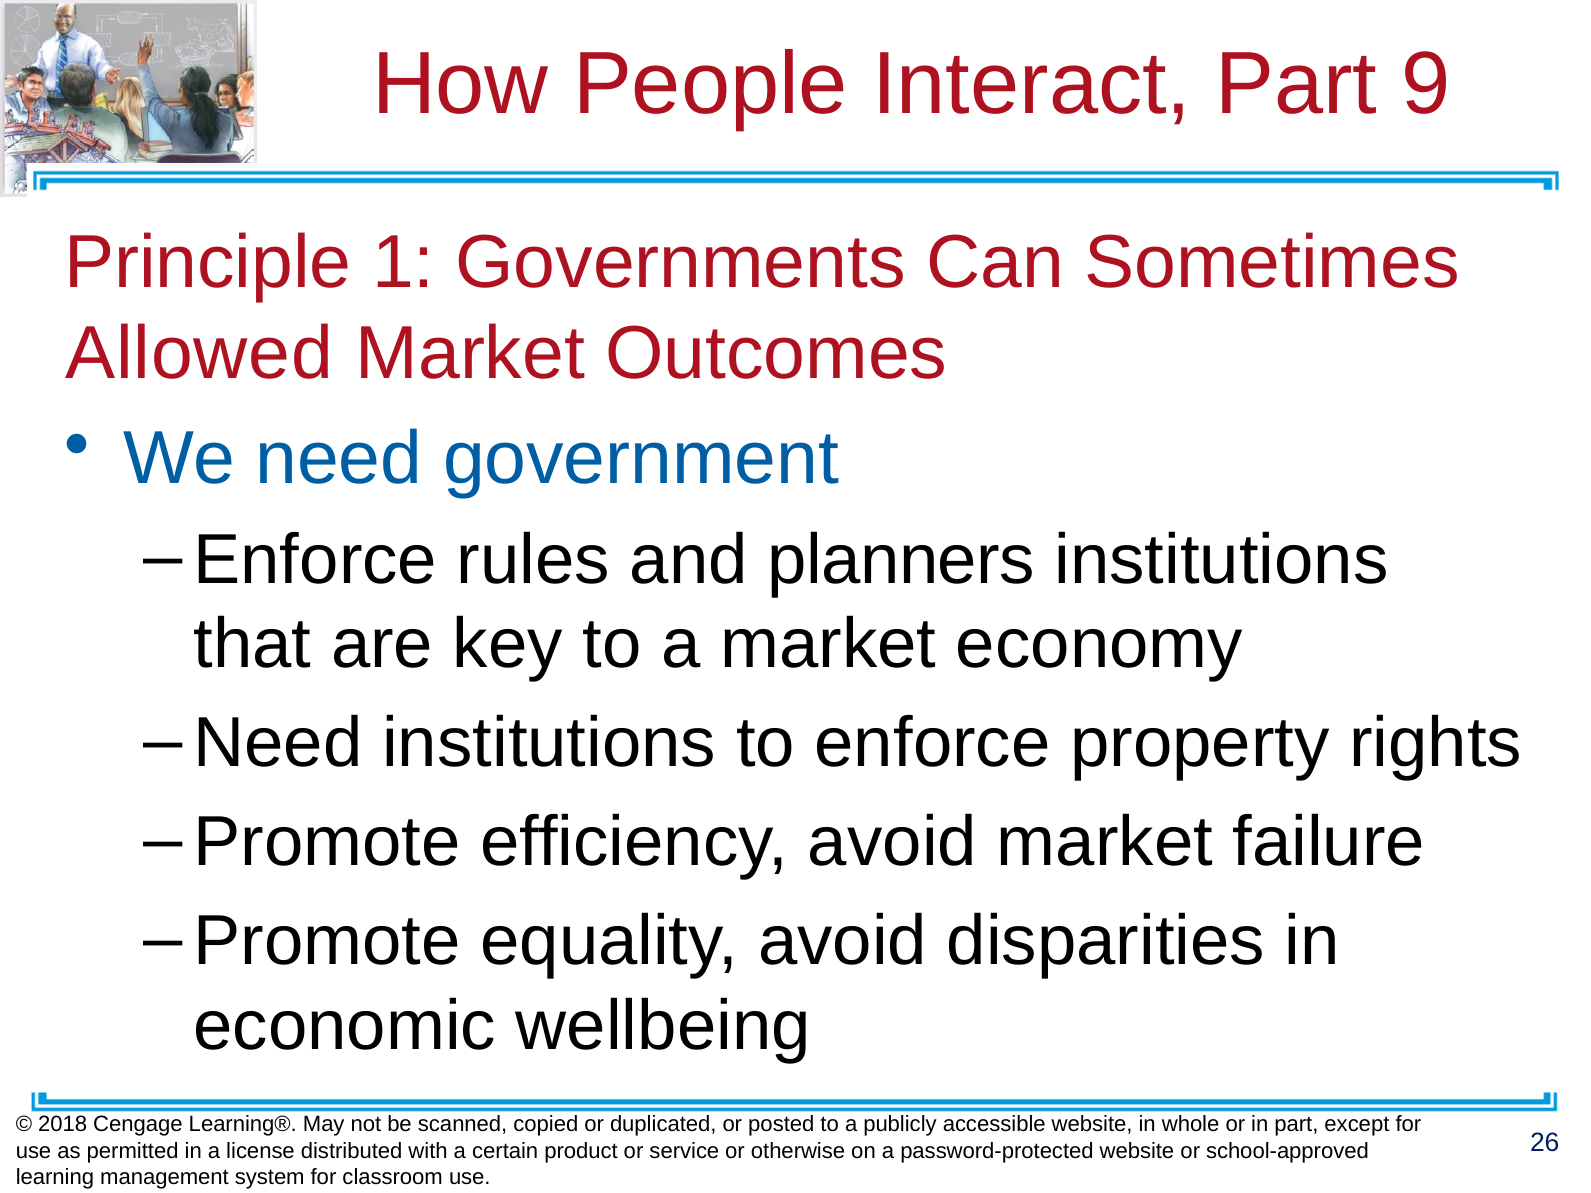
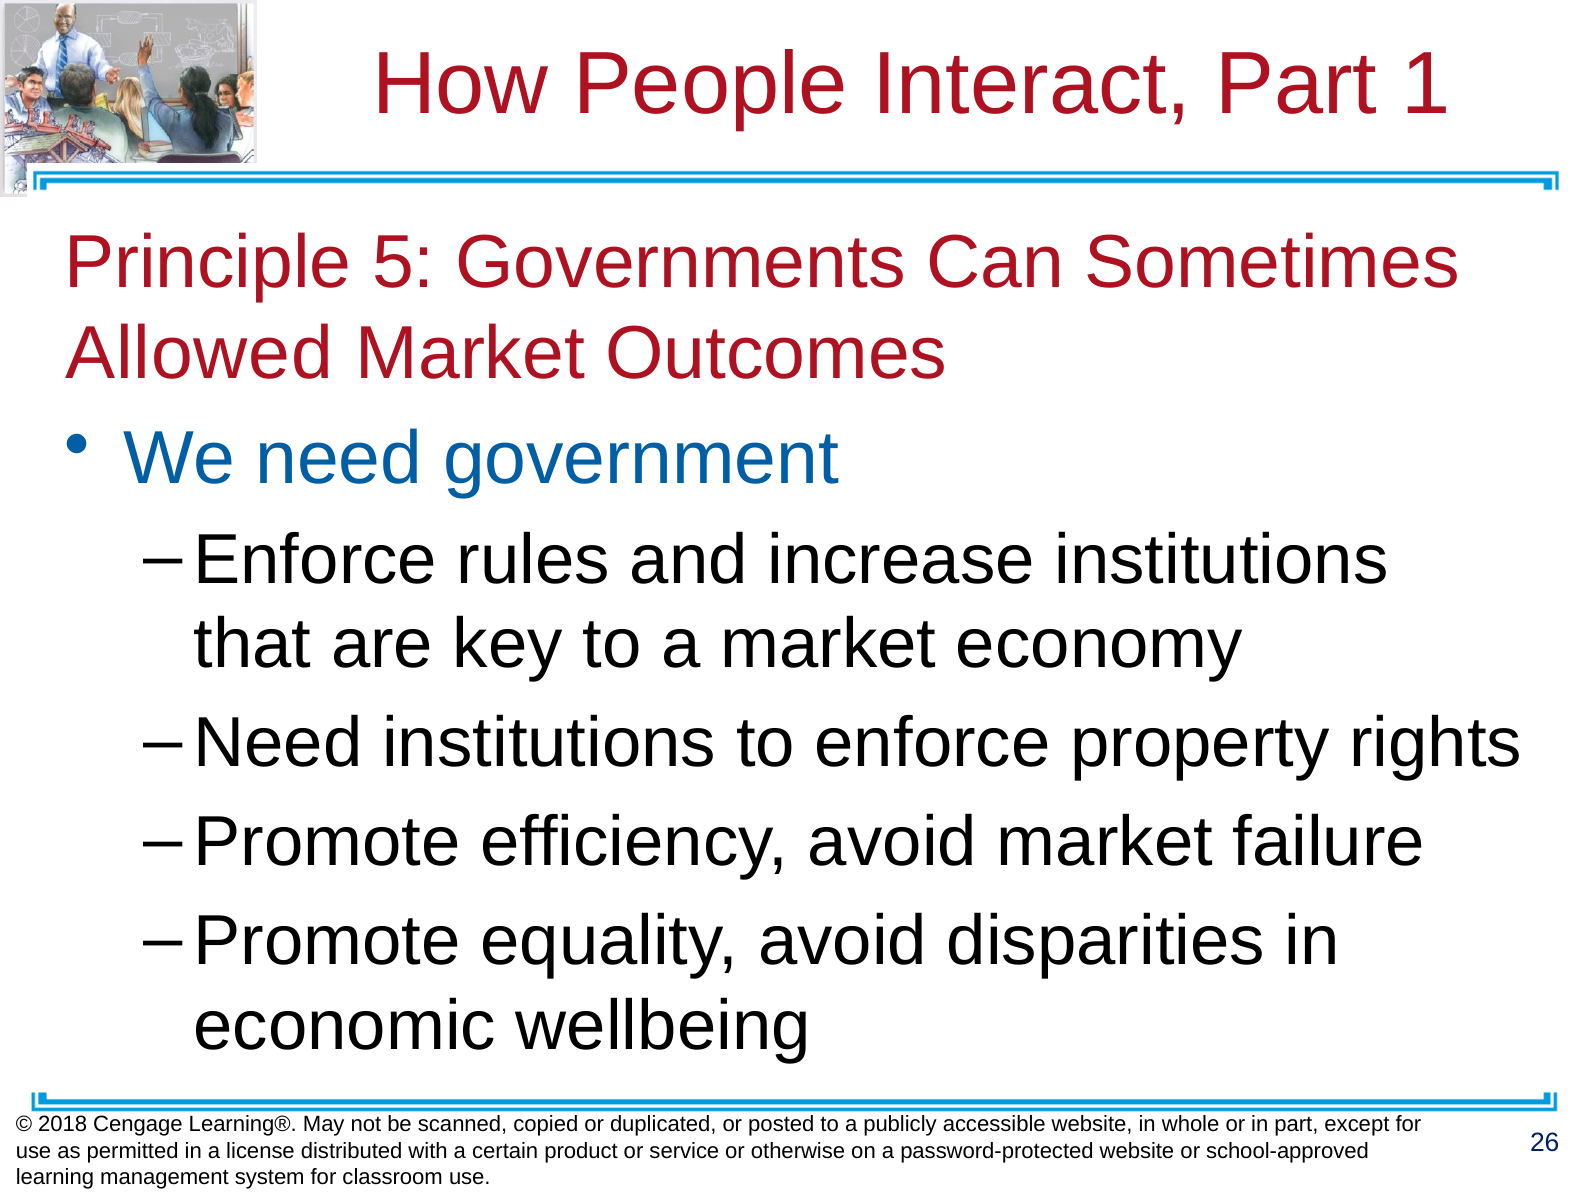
9: 9 -> 1
1: 1 -> 5
planners: planners -> increase
